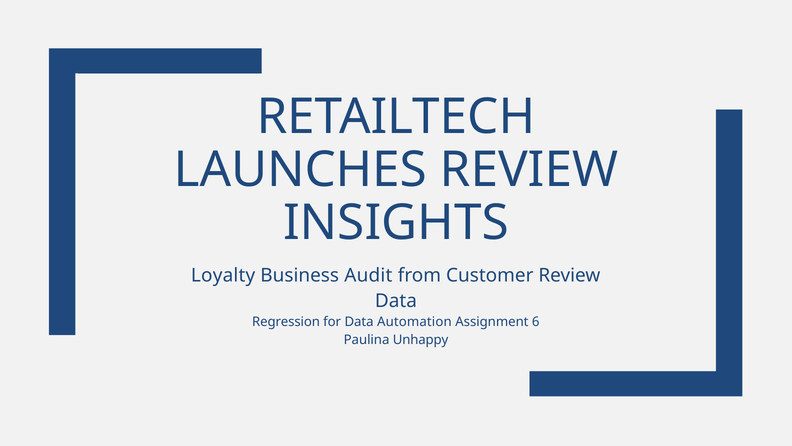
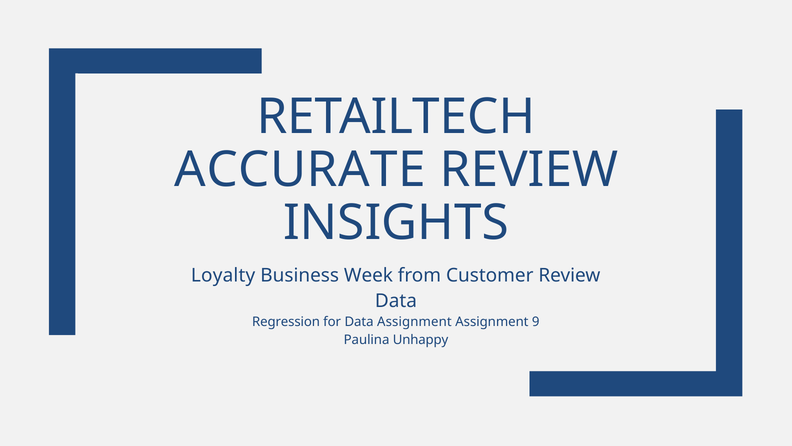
LAUNCHES: LAUNCHES -> ACCURATE
Audit: Audit -> Week
Data Automation: Automation -> Assignment
6: 6 -> 9
